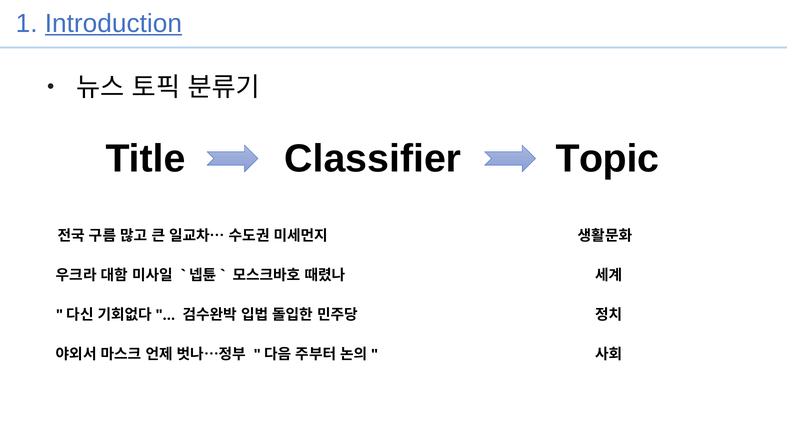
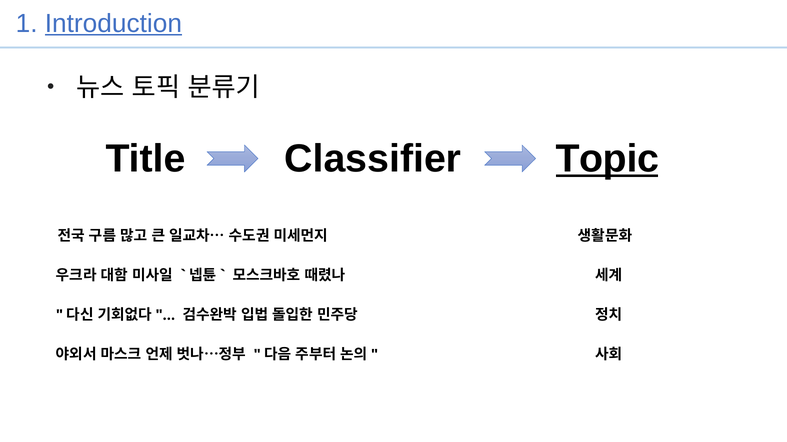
Topic underline: none -> present
